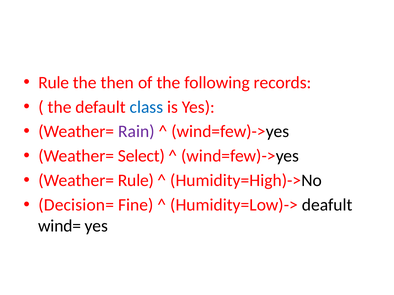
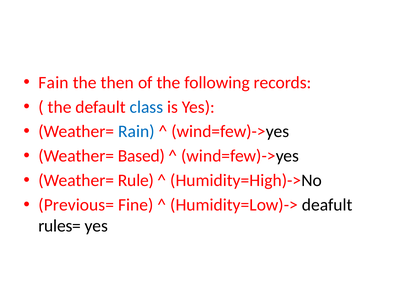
Rule at (54, 83): Rule -> Fain
Rain colour: purple -> blue
Select: Select -> Based
Decision=: Decision= -> Previous=
wind=: wind= -> rules=
